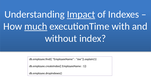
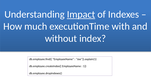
much underline: present -> none
